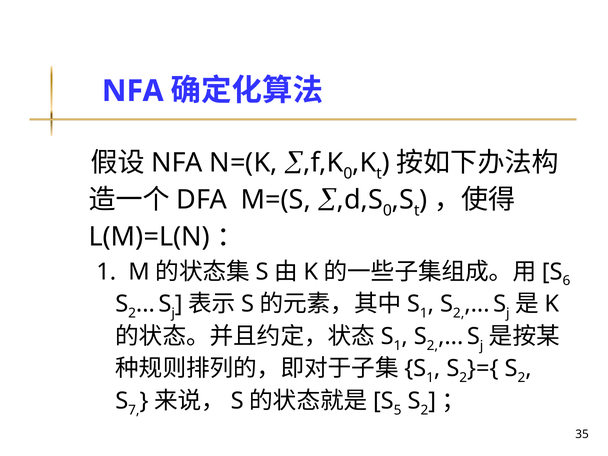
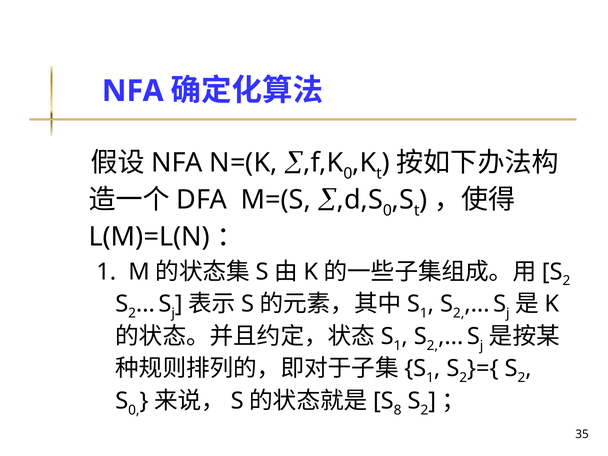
6 at (566, 281): 6 -> 2
7 at (134, 410): 7 -> 0
5: 5 -> 8
